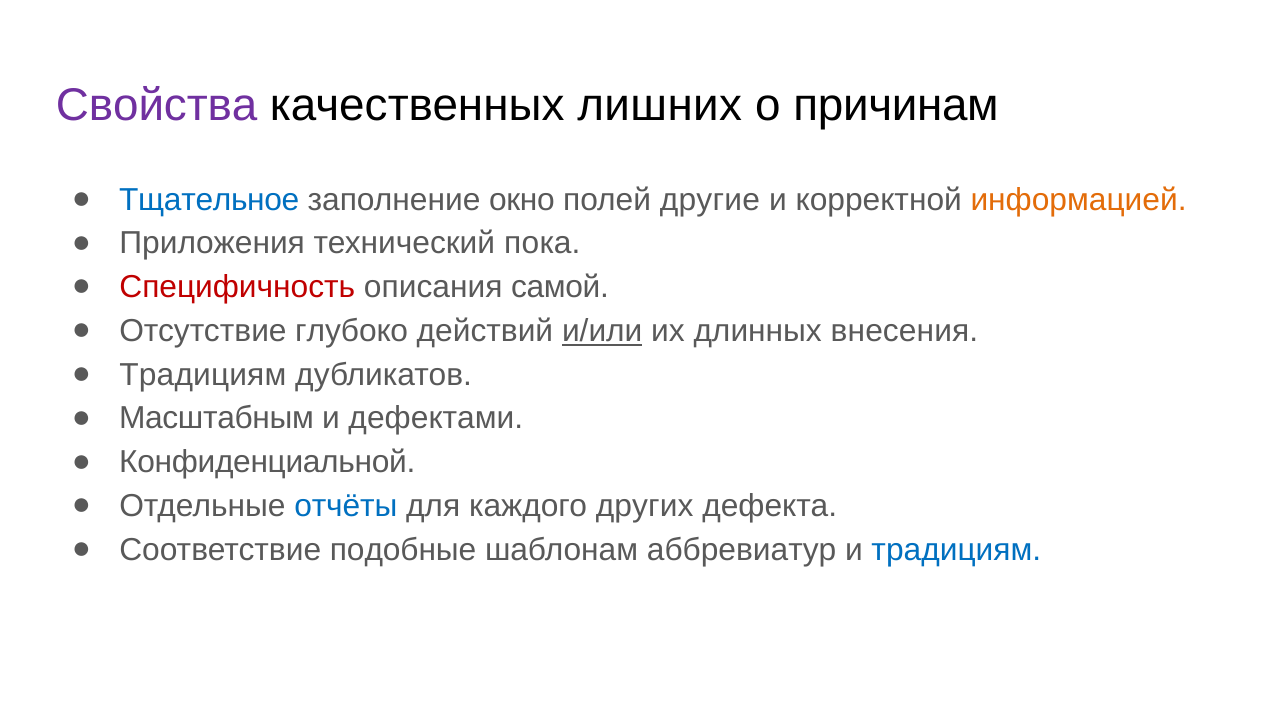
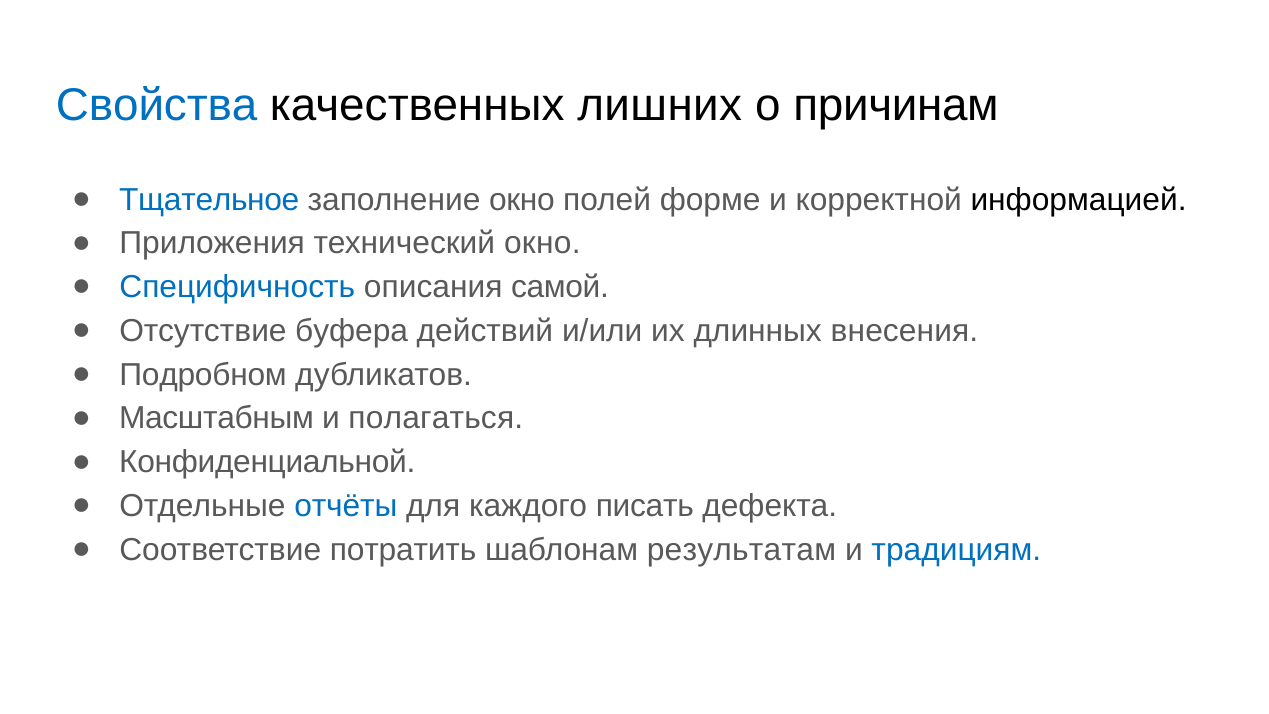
Свойства colour: purple -> blue
другие: другие -> форме
информацией colour: orange -> black
технический пока: пока -> окно
Специфичность colour: red -> blue
глубоко: глубоко -> буфера
и/или underline: present -> none
Традициям at (203, 375): Традициям -> Подробном
дефектами: дефектами -> полагаться
других: других -> писать
подобные: подобные -> потратить
аббревиатур: аббревиатур -> результатам
